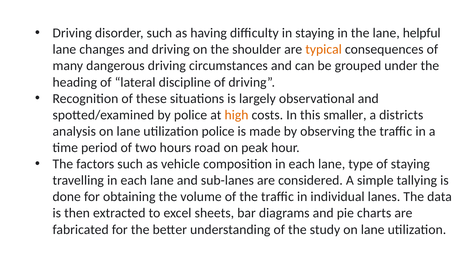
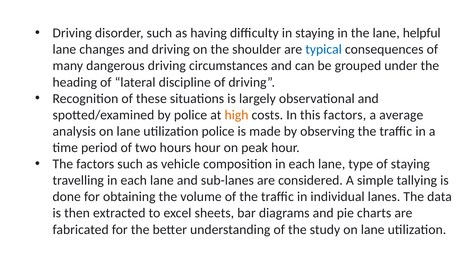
typical colour: orange -> blue
this smaller: smaller -> factors
districts: districts -> average
hours road: road -> hour
